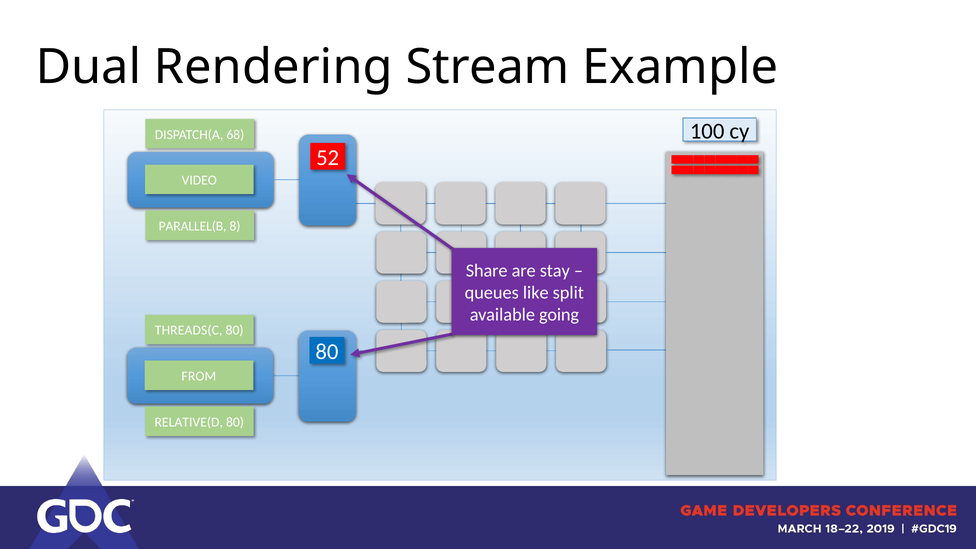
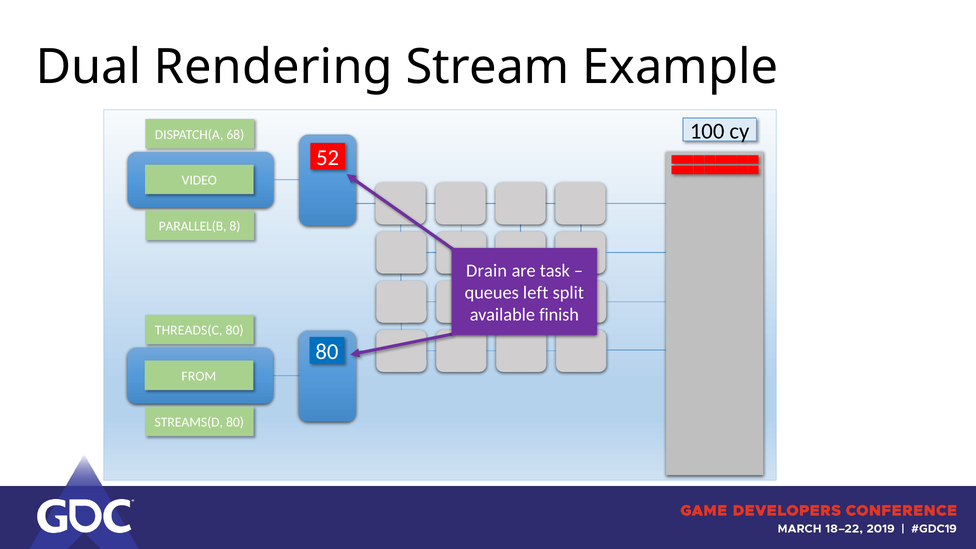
Share: Share -> Drain
stay: stay -> task
like: like -> left
going: going -> finish
RELATIVE(D: RELATIVE(D -> STREAMS(D
